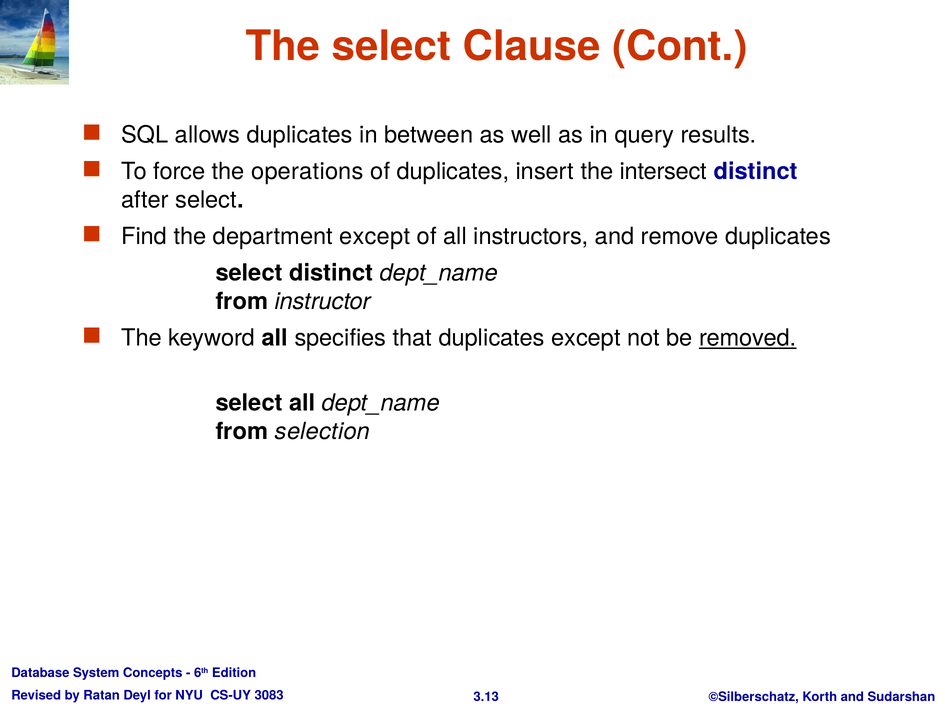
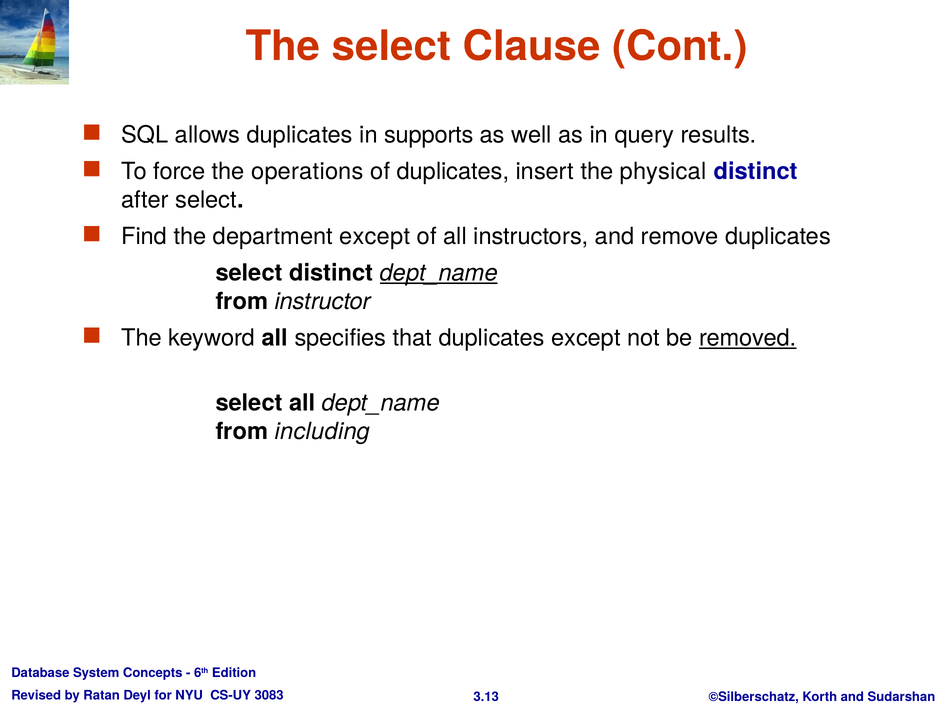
between: between -> supports
intersect: intersect -> physical
dept_name at (439, 273) underline: none -> present
selection: selection -> including
